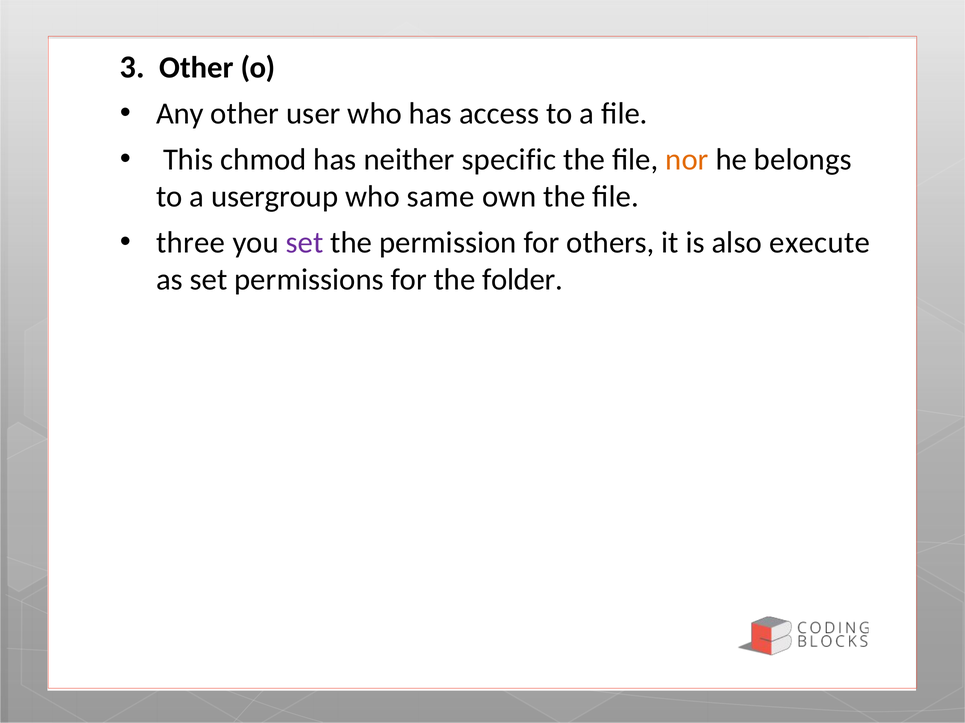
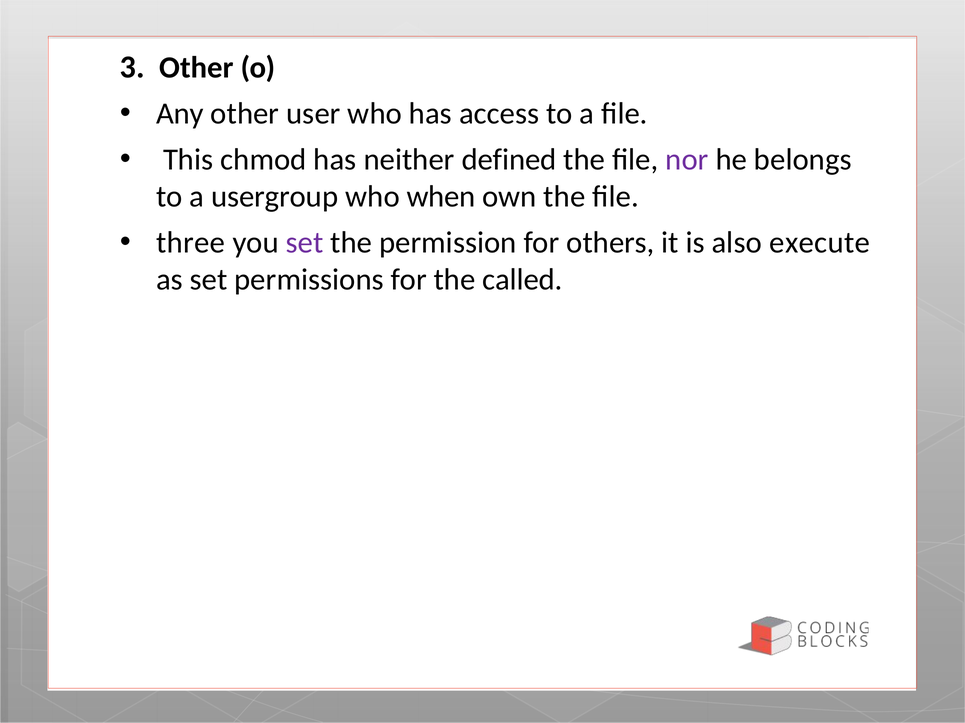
specific: specific -> defined
nor colour: orange -> purple
same: same -> when
folder: folder -> called
